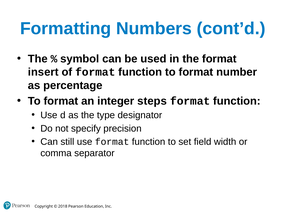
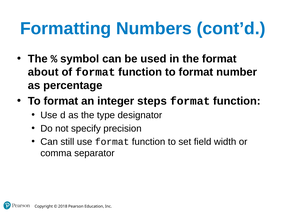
insert: insert -> about
